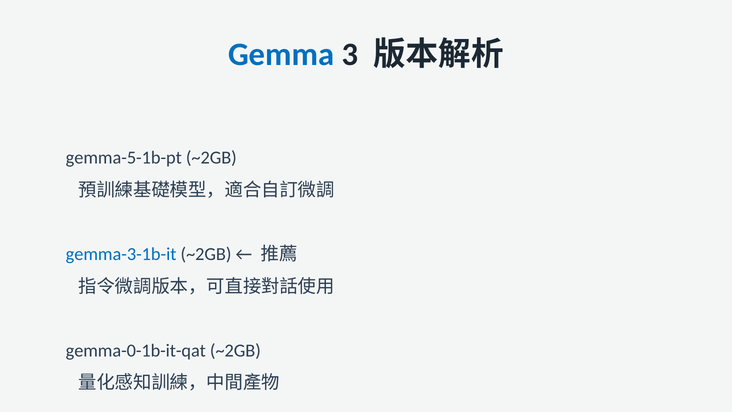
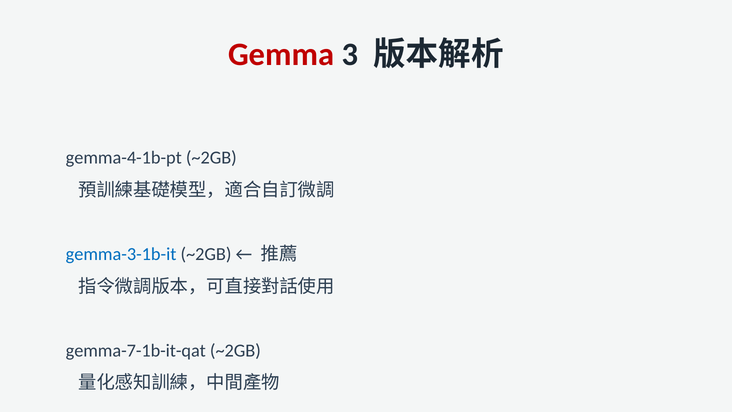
Gemma colour: blue -> red
gemma-5-1b-pt: gemma-5-1b-pt -> gemma-4-1b-pt
gemma-0-1b-it-qat: gemma-0-1b-it-qat -> gemma-7-1b-it-qat
